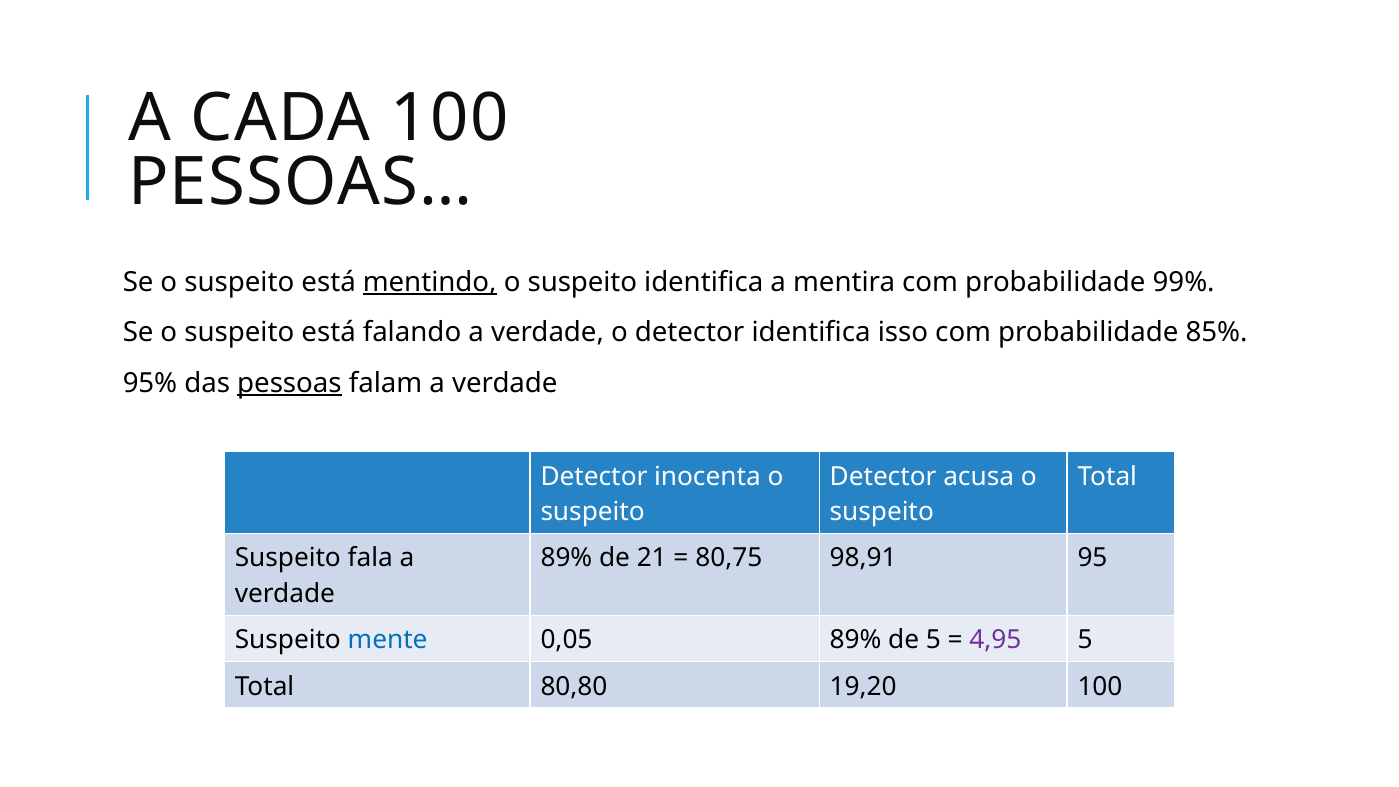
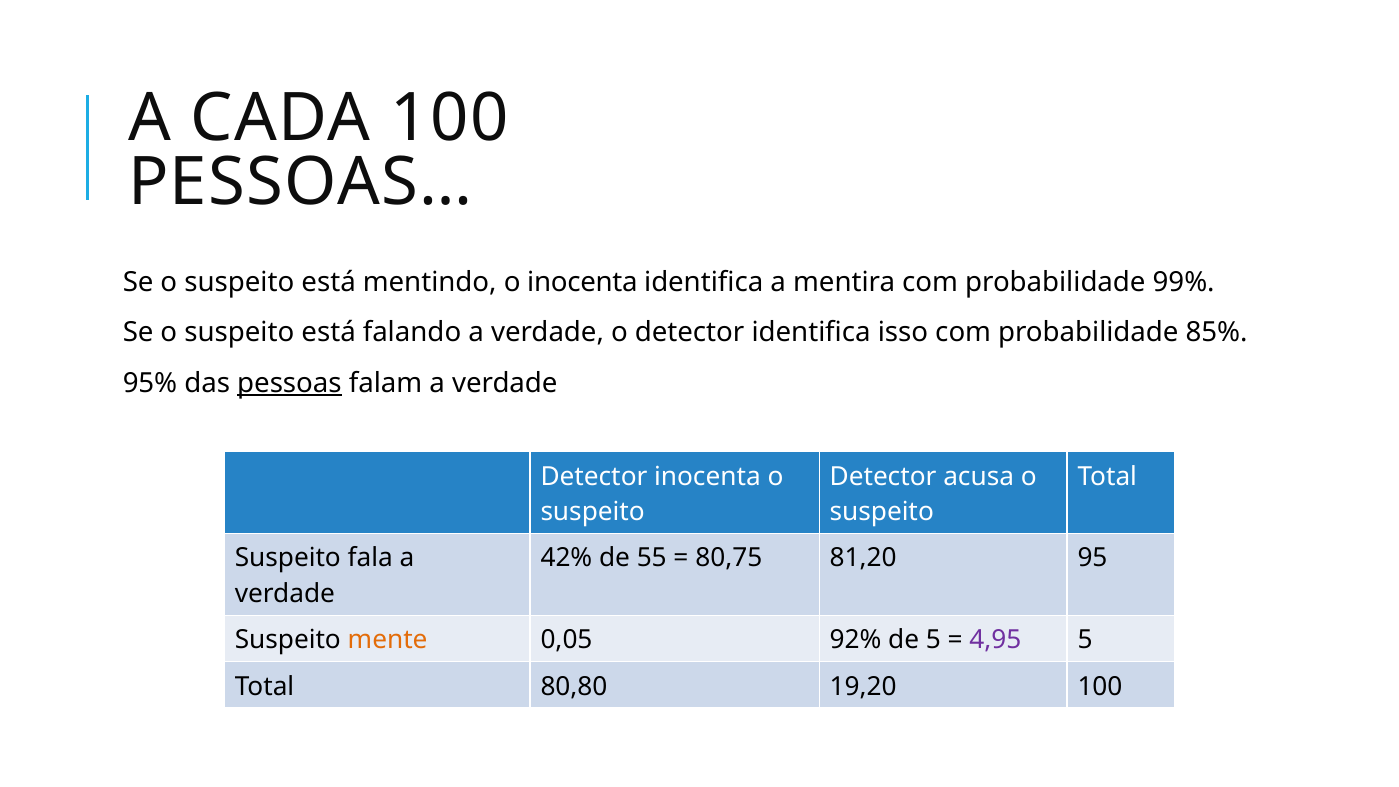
mentindo underline: present -> none
suspeito at (582, 282): suspeito -> inocenta
89% at (566, 558): 89% -> 42%
21: 21 -> 55
98,91: 98,91 -> 81,20
mente colour: blue -> orange
0,05 89%: 89% -> 92%
